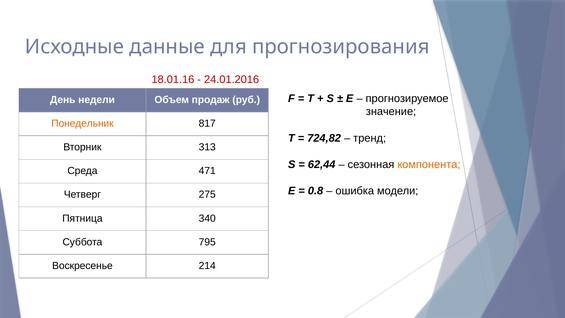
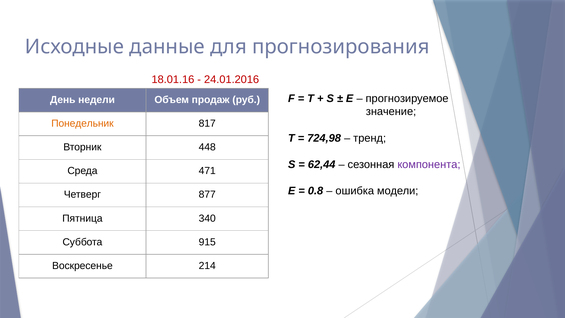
724,82: 724,82 -> 724,98
313: 313 -> 448
компонента colour: orange -> purple
275: 275 -> 877
795: 795 -> 915
